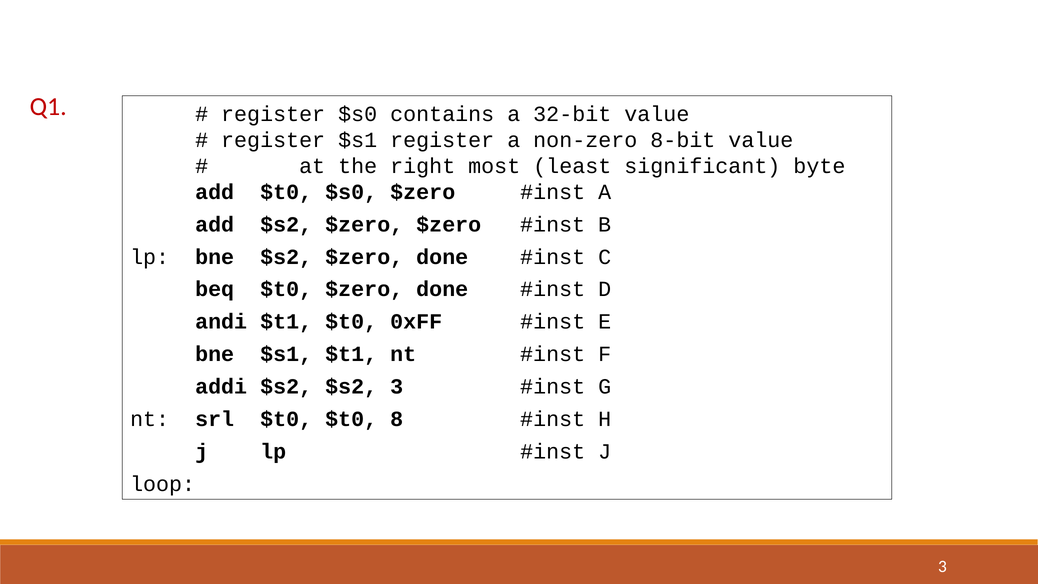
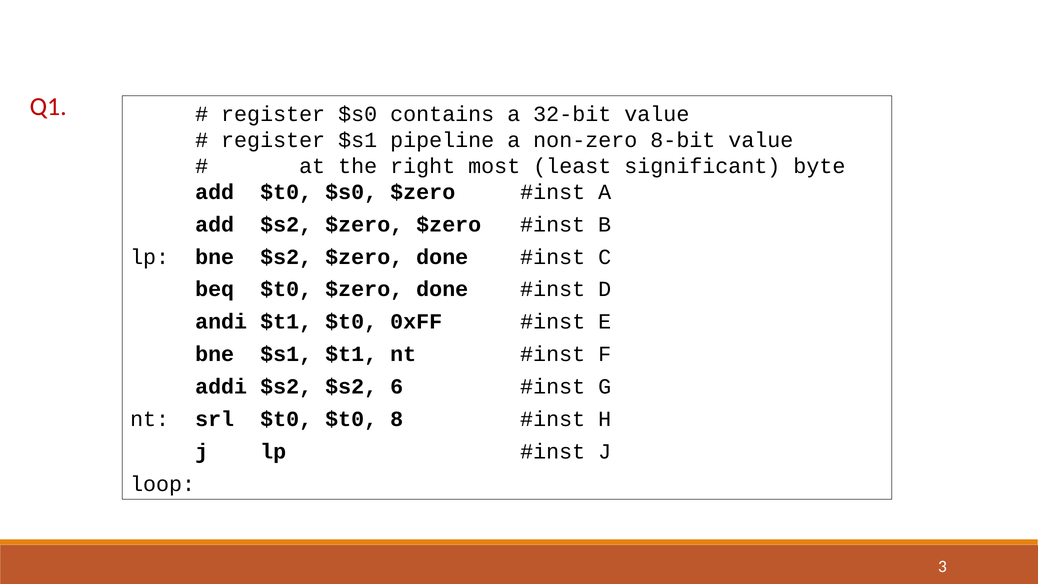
$s1 register: register -> pipeline
$s2 3: 3 -> 6
